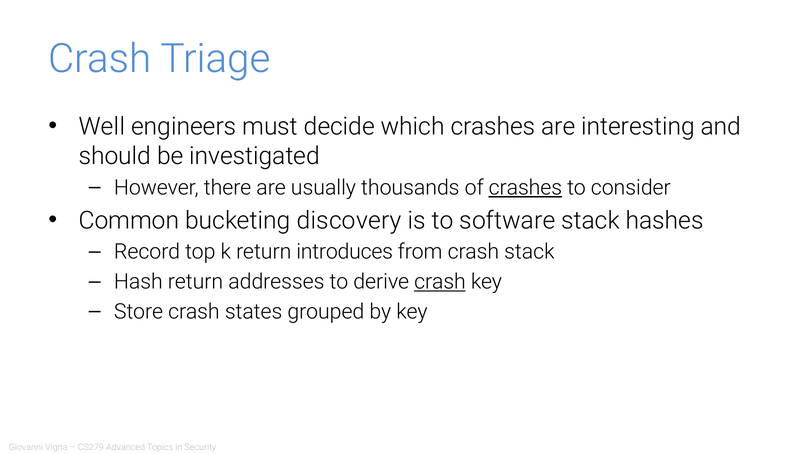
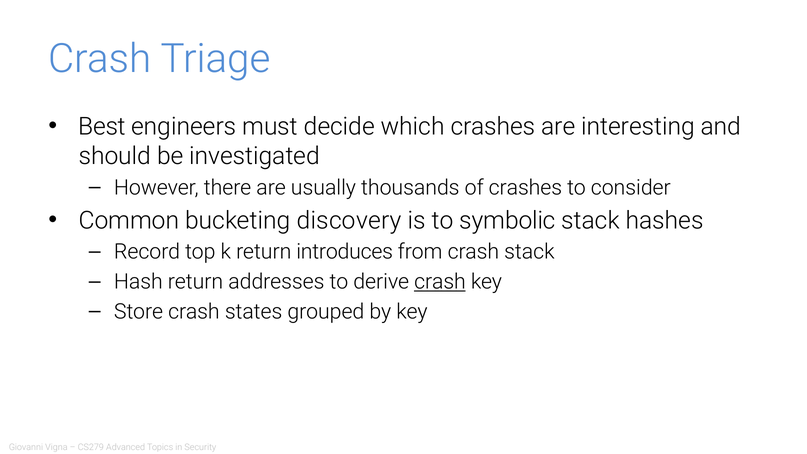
Well: Well -> Best
crashes at (525, 188) underline: present -> none
software: software -> symbolic
